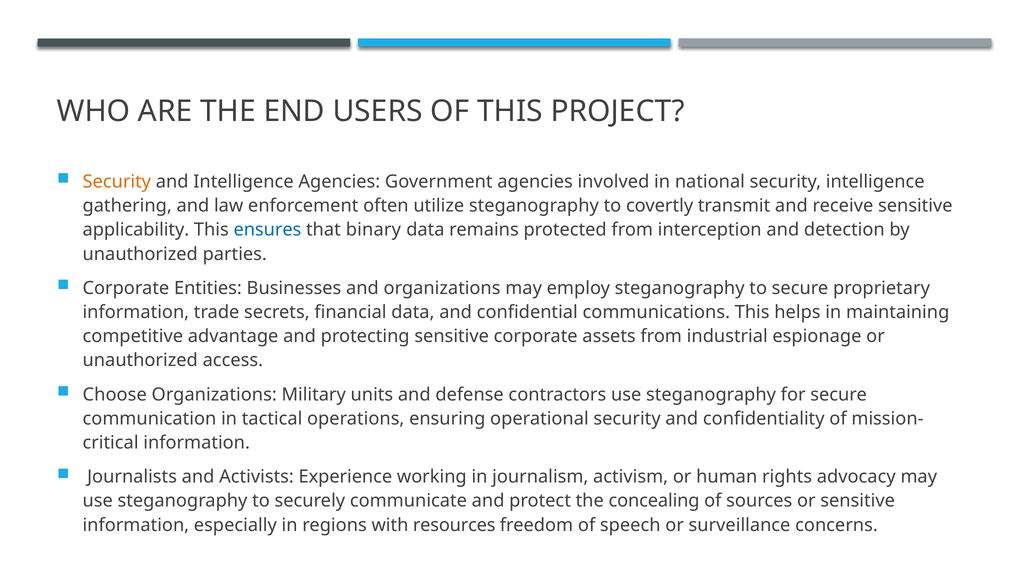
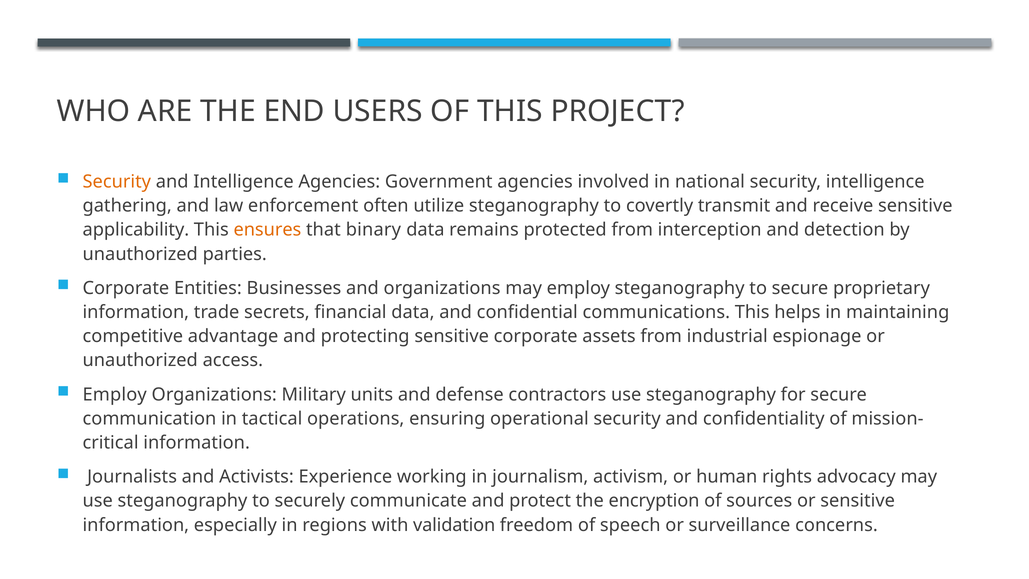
ensures colour: blue -> orange
Choose at (115, 394): Choose -> Employ
concealing: concealing -> encryption
resources: resources -> validation
